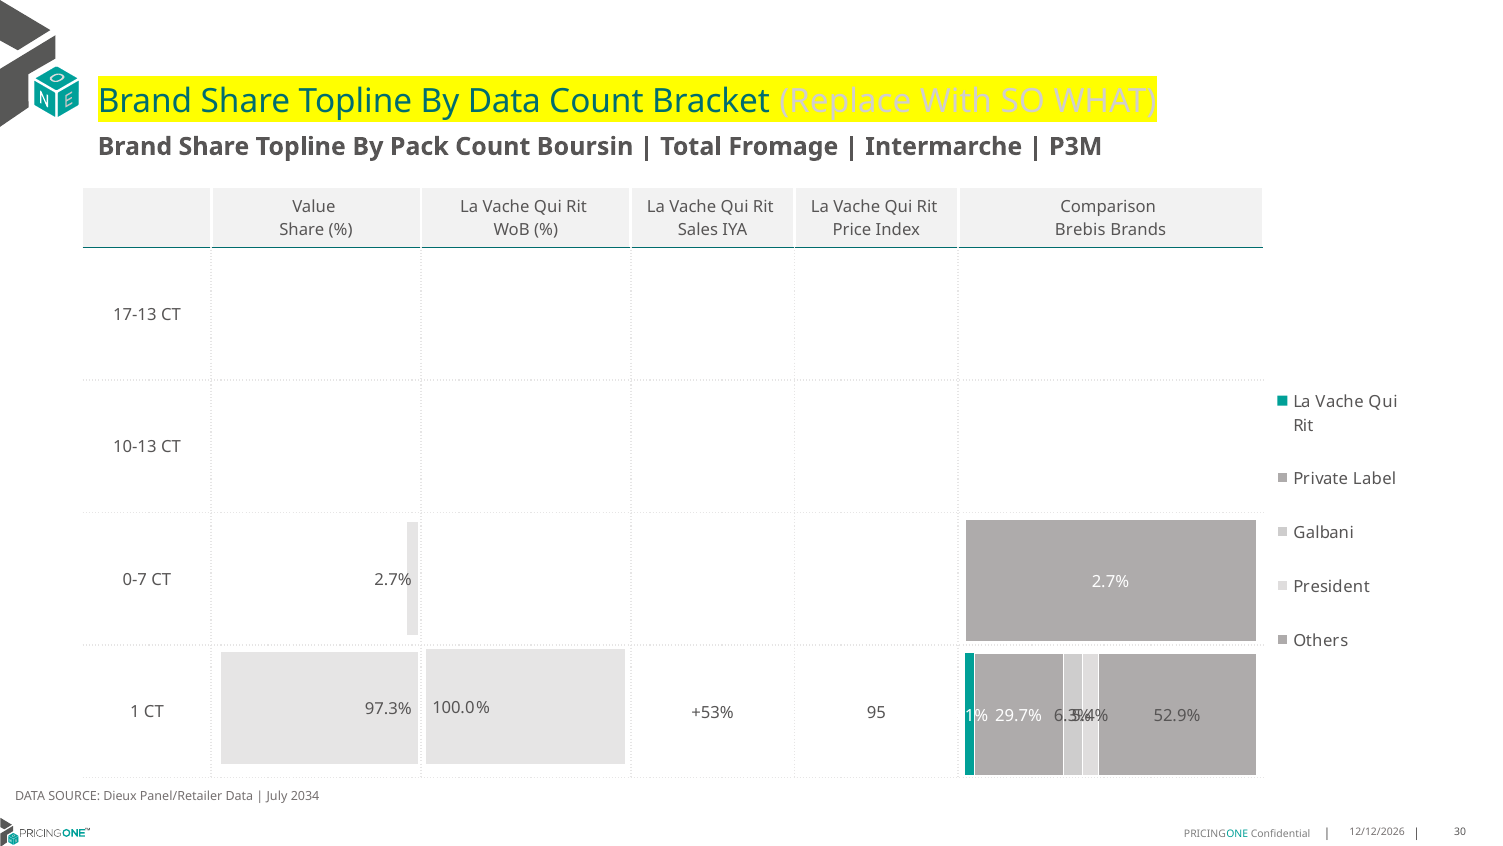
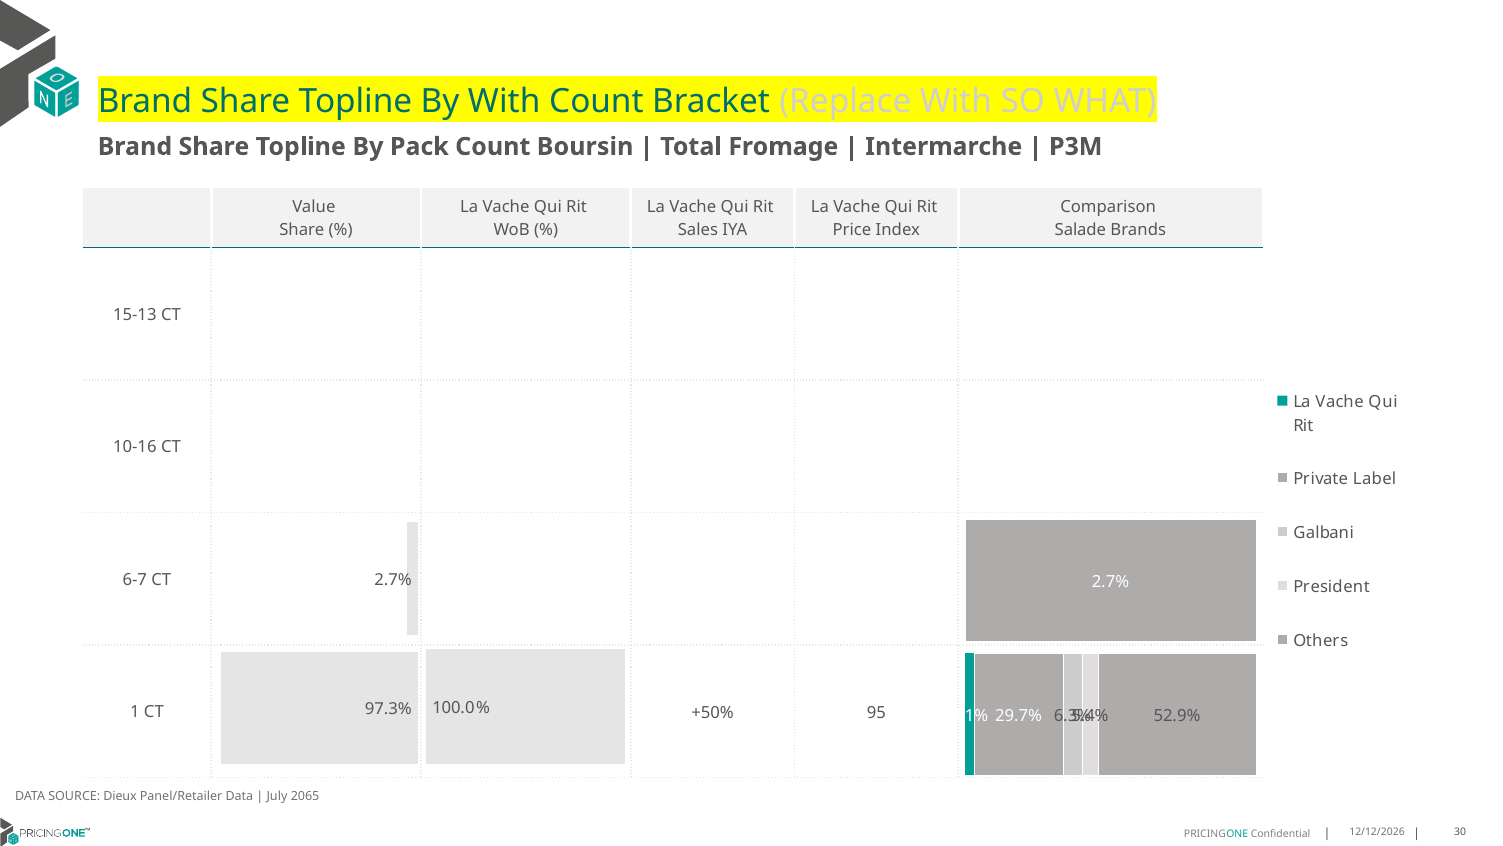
By Data: Data -> With
Brebis: Brebis -> Salade
17-13: 17-13 -> 15-13
10-13: 10-13 -> 10-16
0-7: 0-7 -> 6-7
+53%: +53% -> +50%
2034: 2034 -> 2065
